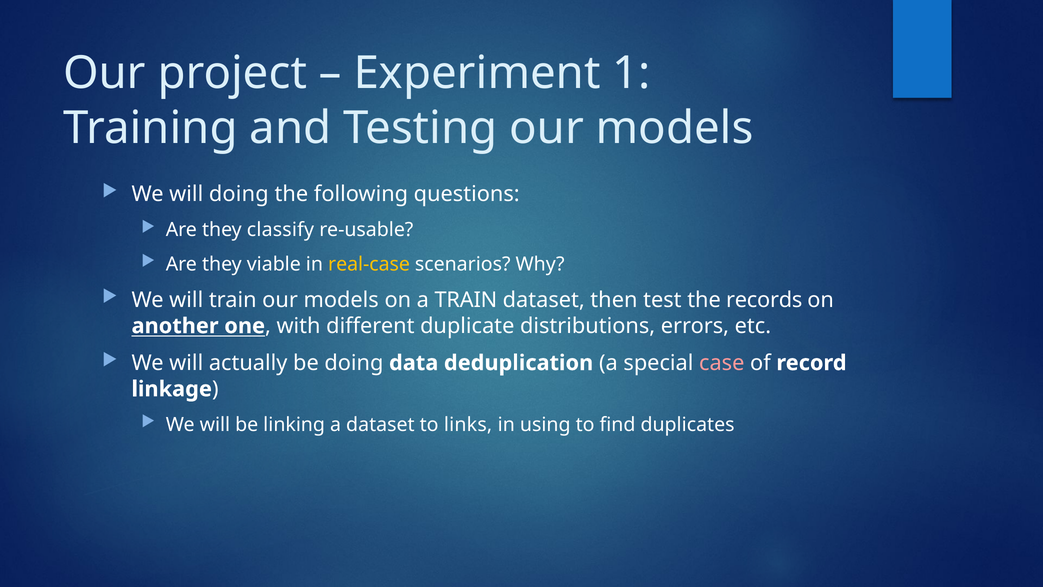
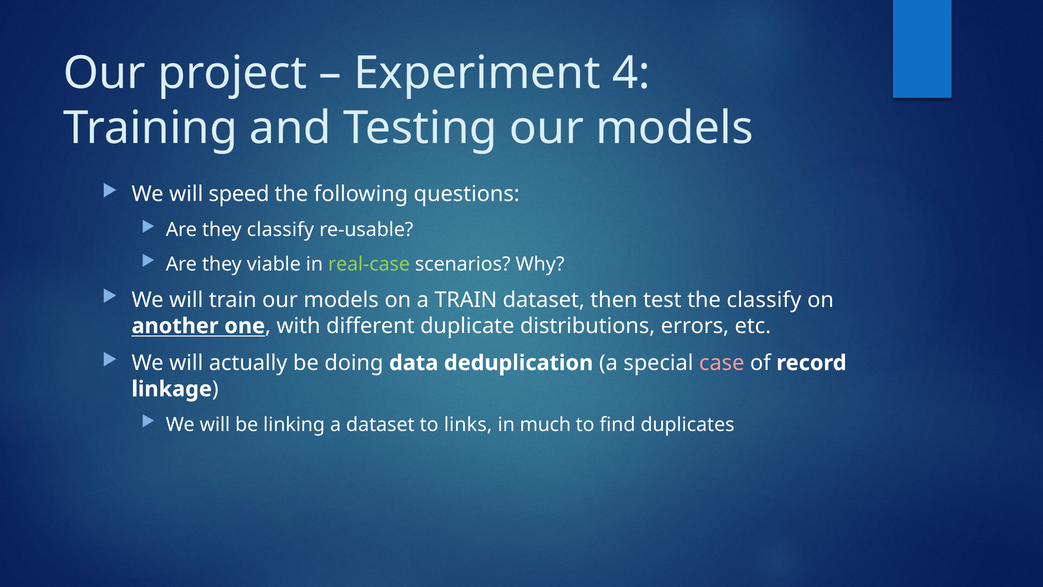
1: 1 -> 4
will doing: doing -> speed
real-case colour: yellow -> light green
the records: records -> classify
using: using -> much
